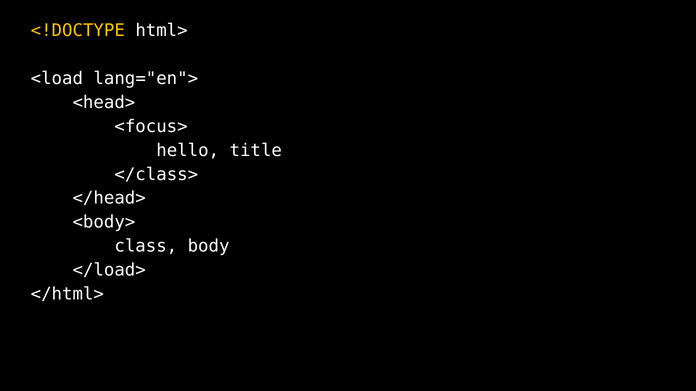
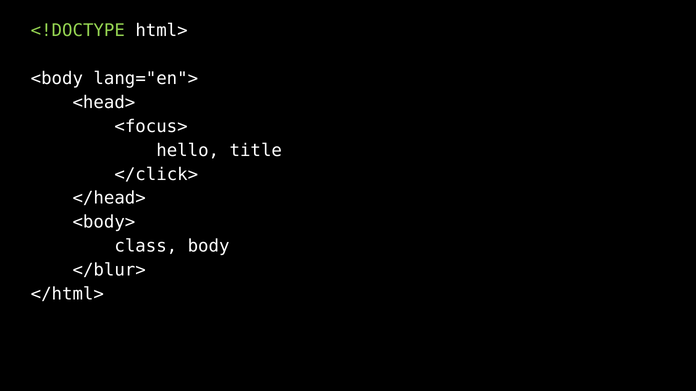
<!DOCTYPE colour: yellow -> light green
<load: <load -> <body
</class>: </class> -> </click>
</load>: </load> -> </blur>
